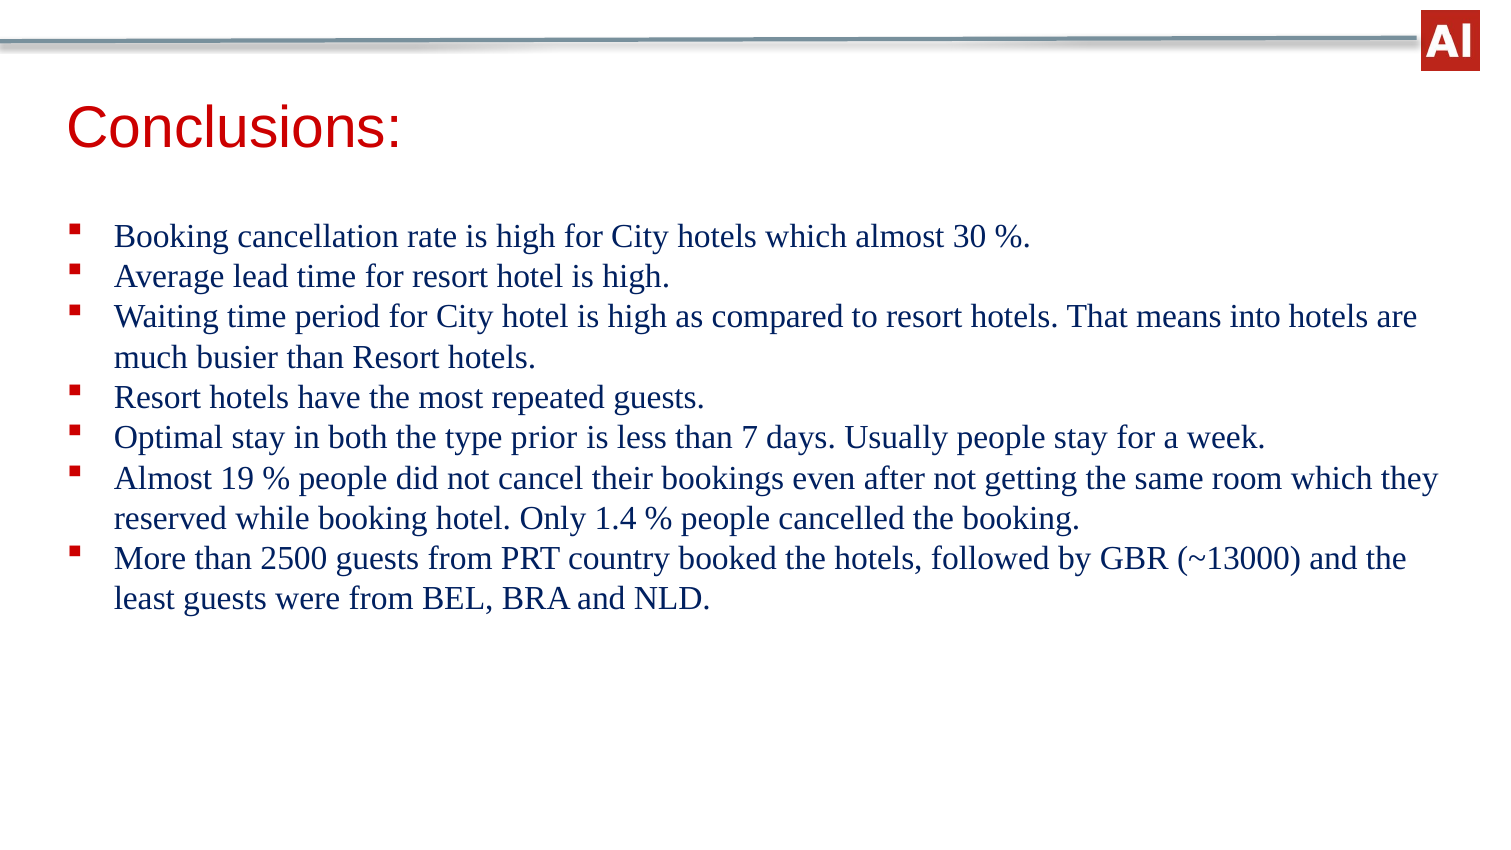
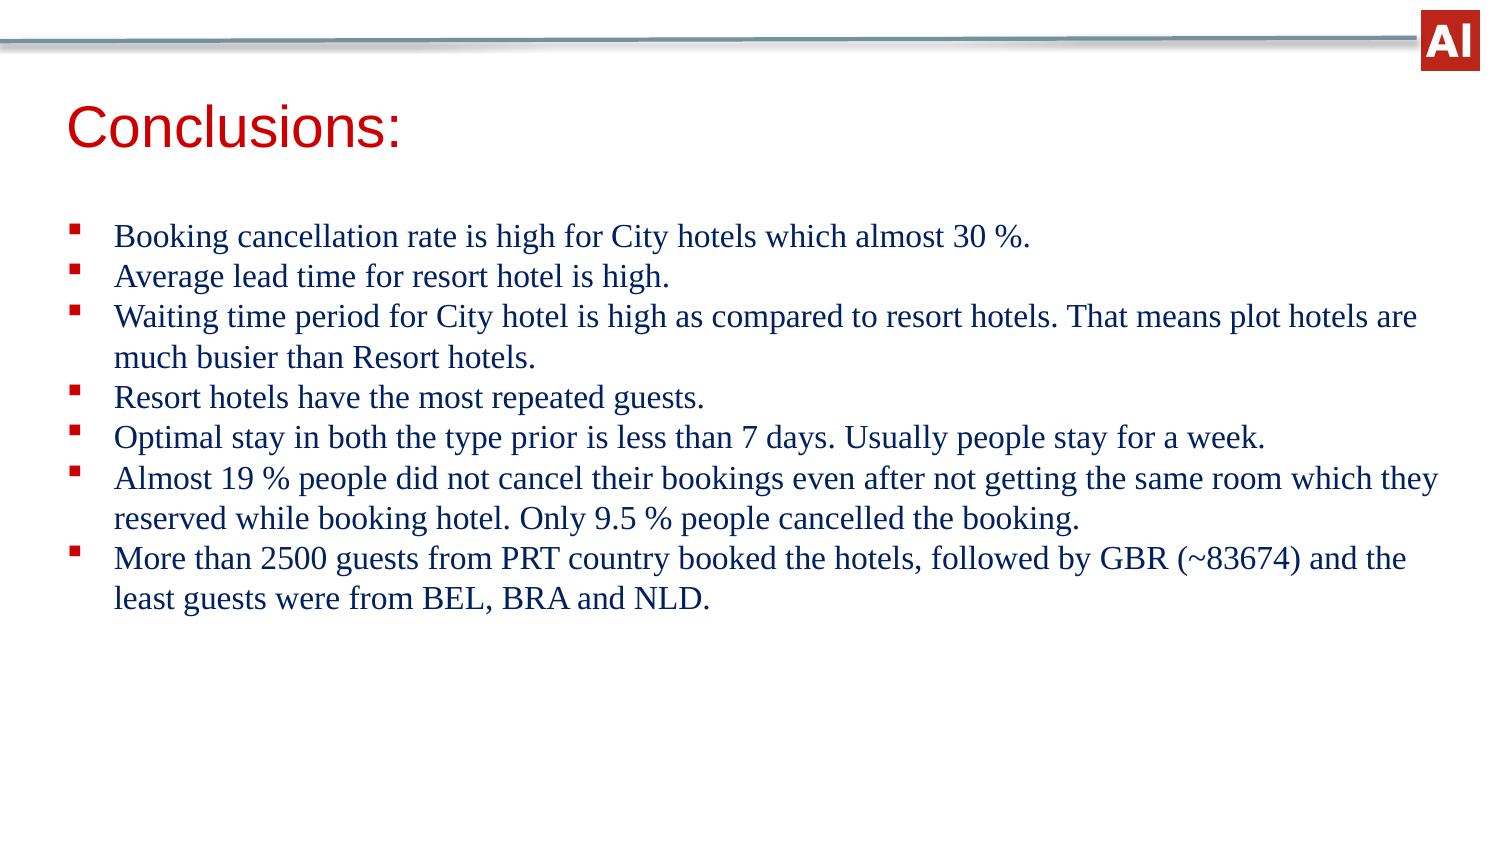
into: into -> plot
1.4: 1.4 -> 9.5
~13000: ~13000 -> ~83674
